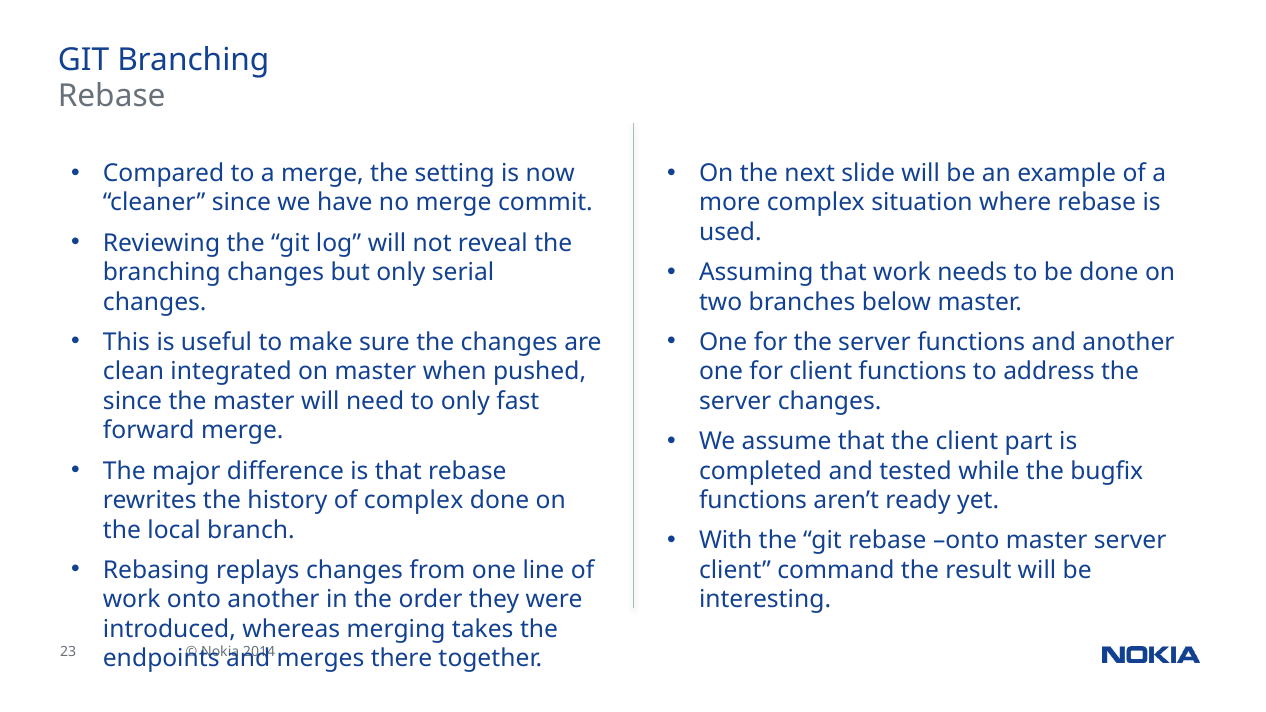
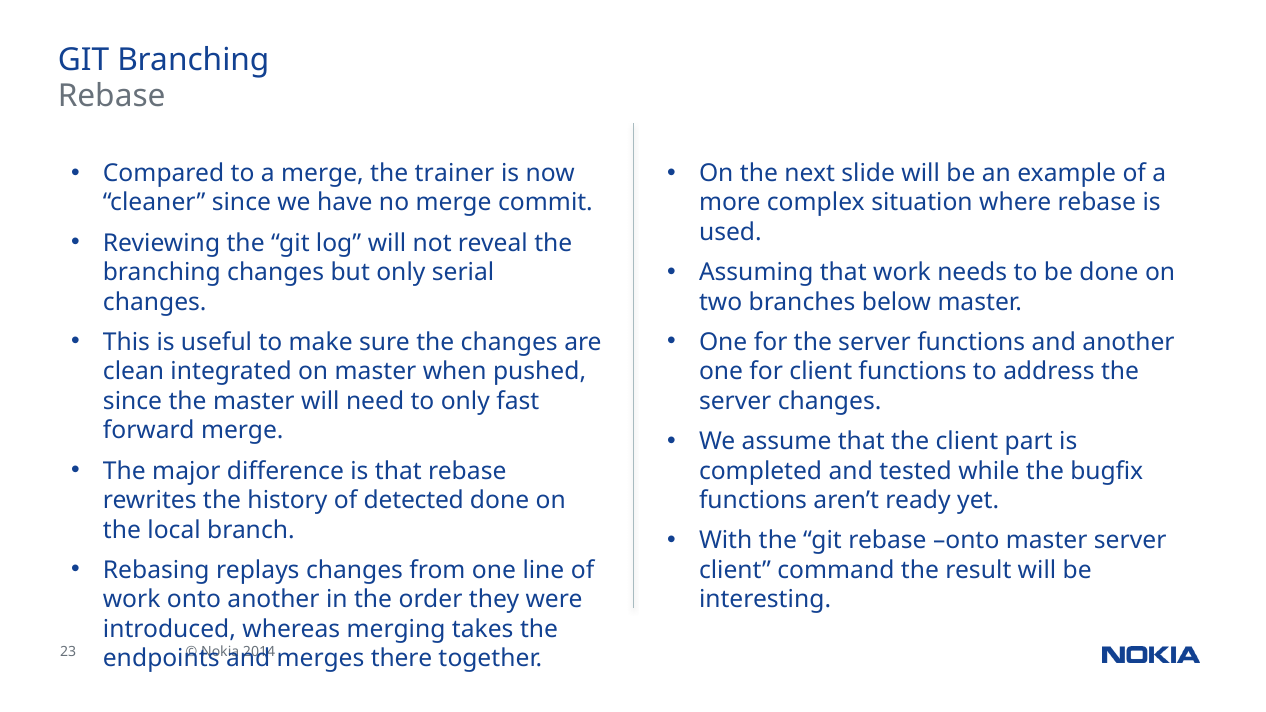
setting: setting -> trainer
of complex: complex -> detected
